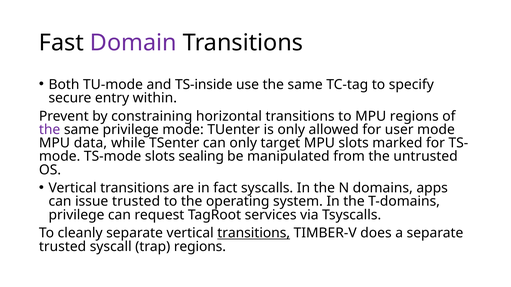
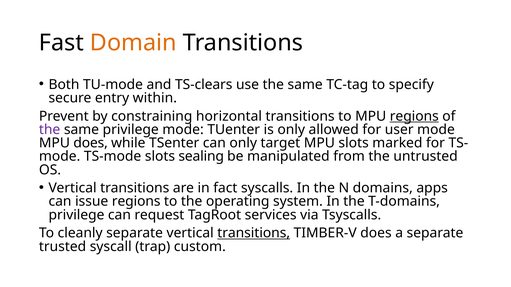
Domain colour: purple -> orange
TS-inside: TS-inside -> TS-clears
regions at (414, 116) underline: none -> present
MPU data: data -> does
issue trusted: trusted -> regions
trap regions: regions -> custom
